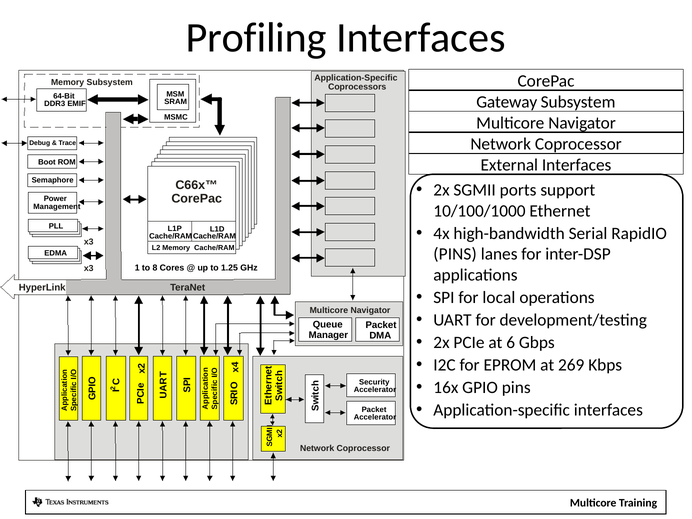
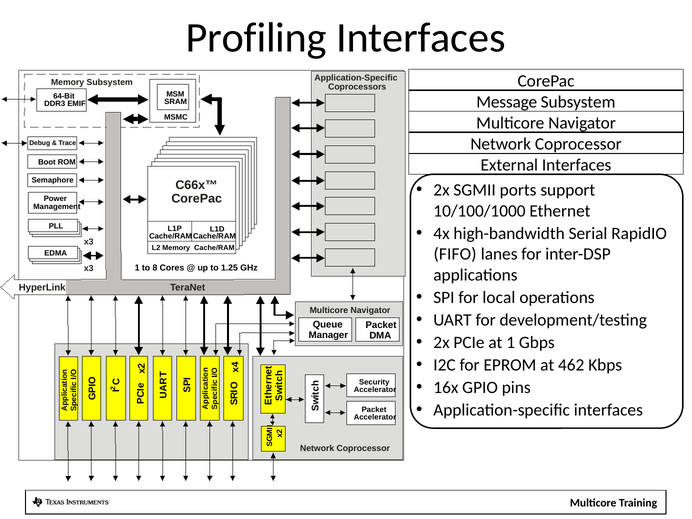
Gateway: Gateway -> Message
PINS at (455, 254): PINS -> FIFO
at 6: 6 -> 1
269: 269 -> 462
